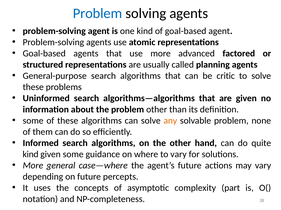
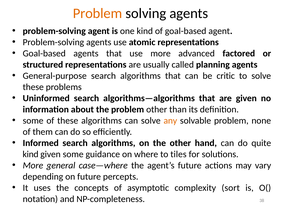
Problem at (98, 13) colour: blue -> orange
to vary: vary -> tiles
part: part -> sort
